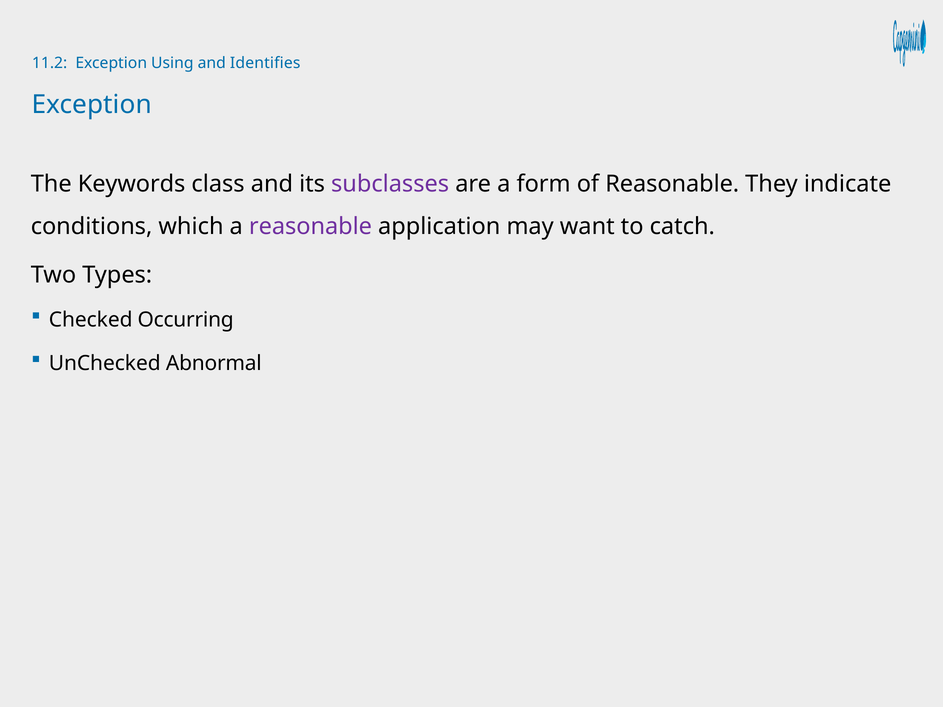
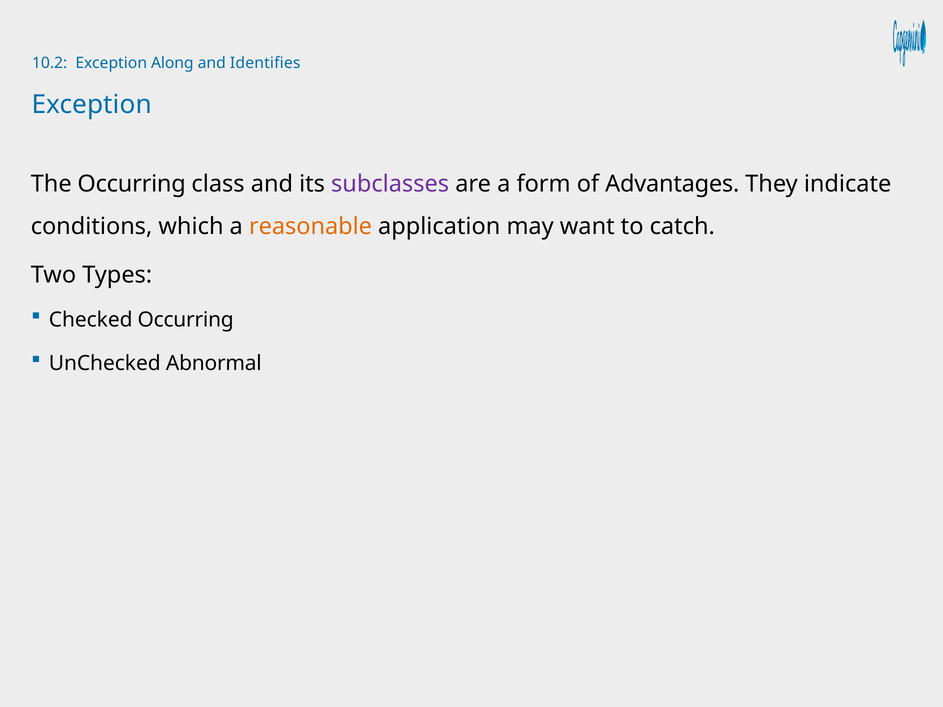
11.2: 11.2 -> 10.2
Using: Using -> Along
The Keywords: Keywords -> Occurring
of Reasonable: Reasonable -> Advantages
reasonable at (310, 227) colour: purple -> orange
